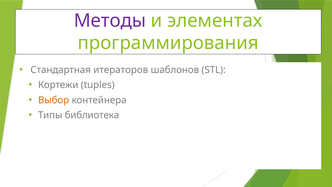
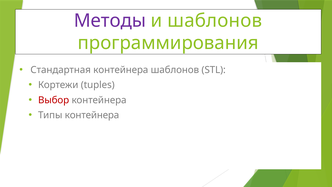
и элементах: элементах -> шаблонов
Стандартная итераторов: итераторов -> контейнера
Выбор colour: orange -> red
Типы библиотека: библиотека -> контейнера
